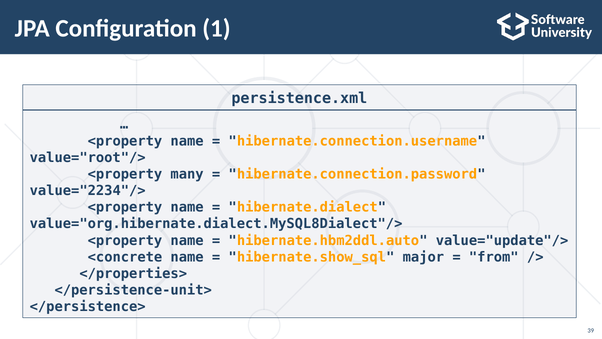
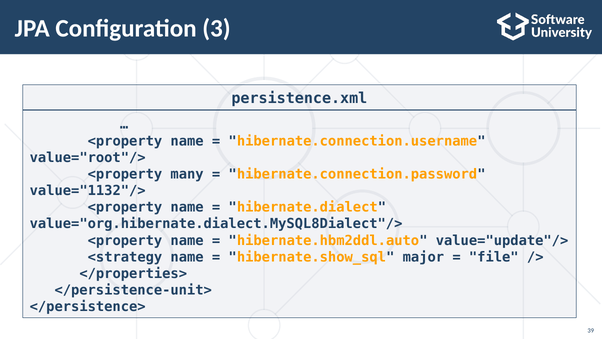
1: 1 -> 3
value="2234"/>: value="2234"/> -> value="1132"/>
<concrete: <concrete -> <strategy
from: from -> file
